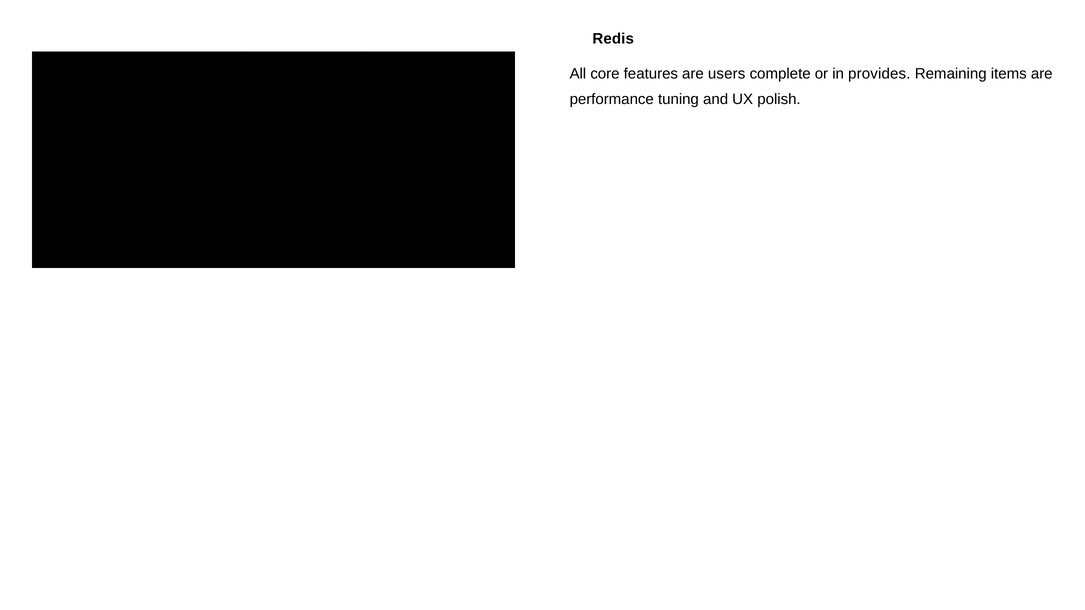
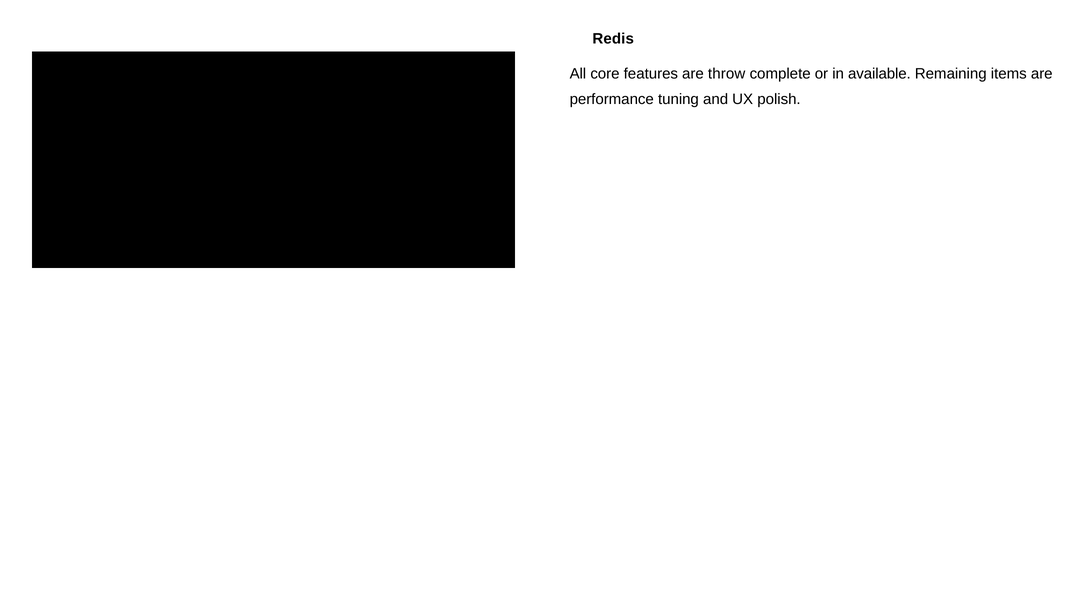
users: users -> throw
provides: provides -> available
